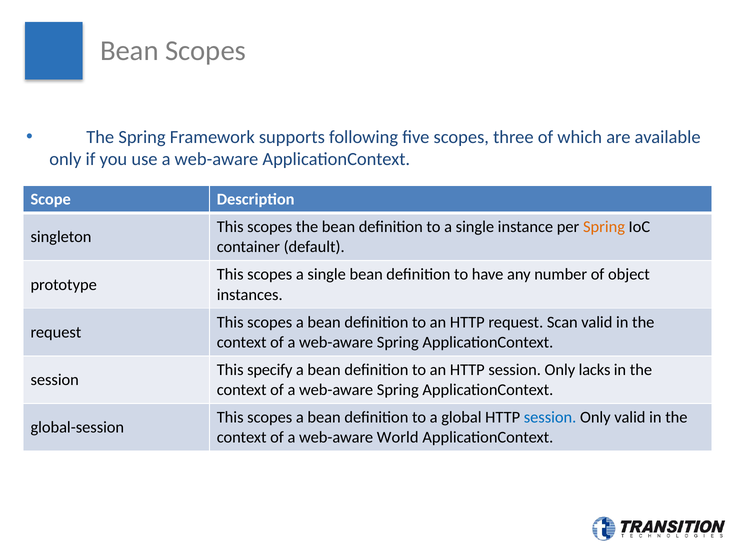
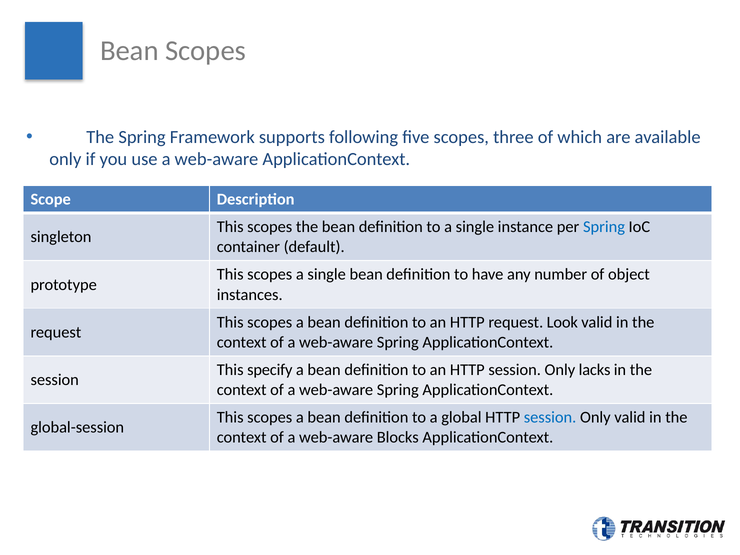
Spring at (604, 227) colour: orange -> blue
Scan: Scan -> Look
World: World -> Blocks
